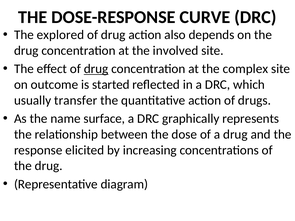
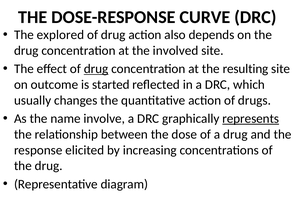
complex: complex -> resulting
transfer: transfer -> changes
surface: surface -> involve
represents underline: none -> present
